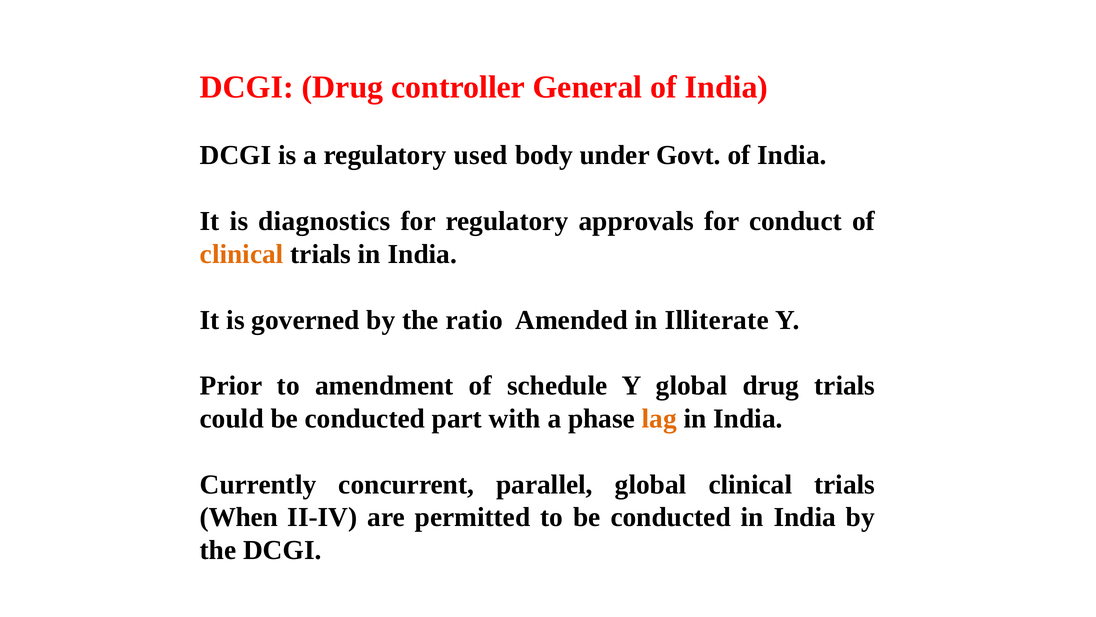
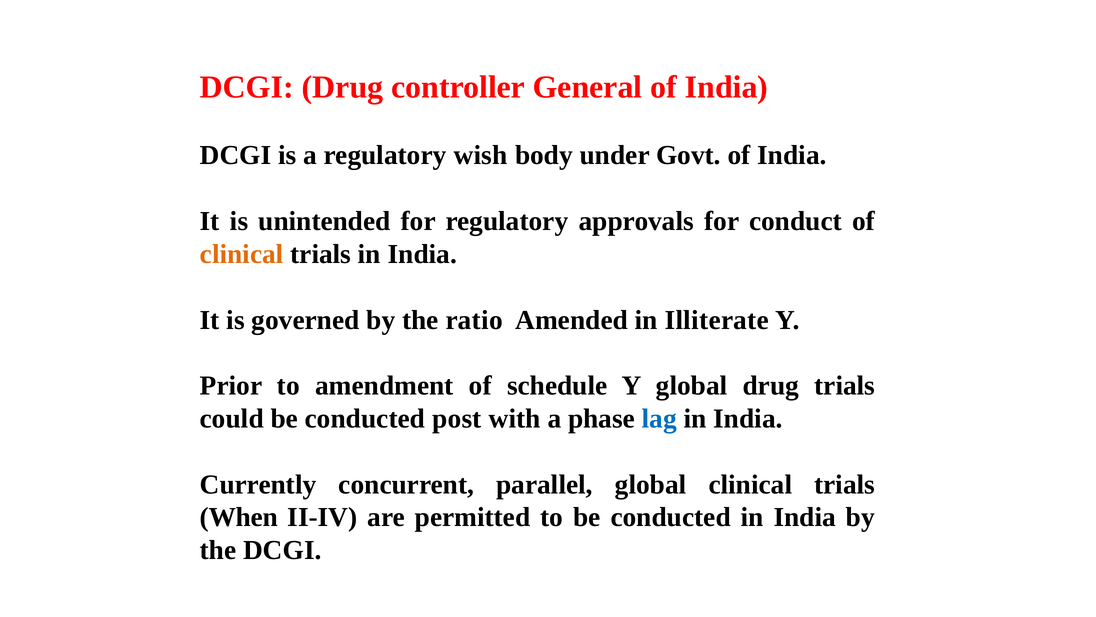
used: used -> wish
diagnostics: diagnostics -> unintended
part: part -> post
lag colour: orange -> blue
